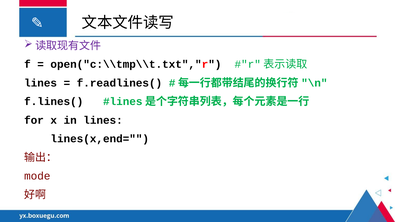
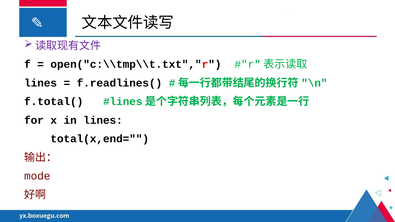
f.lines(: f.lines( -> f.total(
lines(x,end=: lines(x,end= -> total(x,end=
